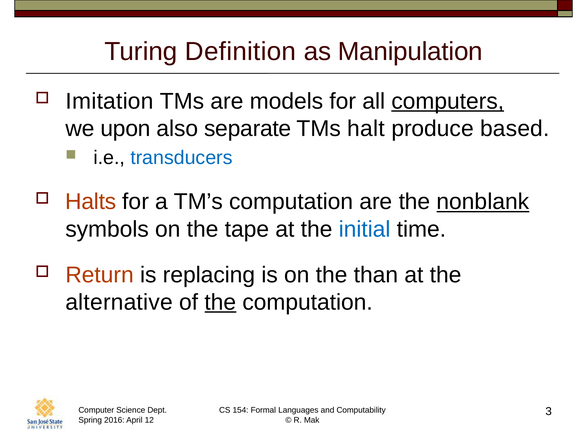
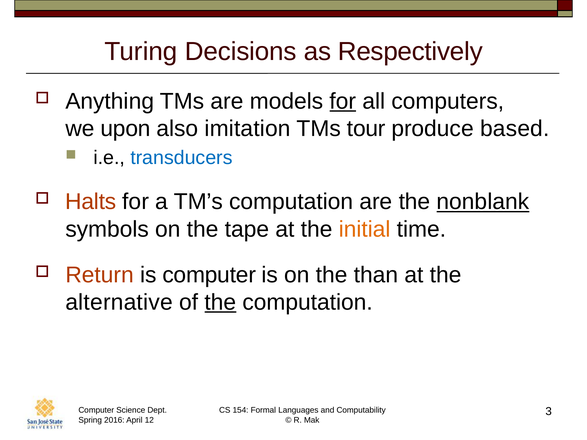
Definition: Definition -> Decisions
Manipulation: Manipulation -> Respectively
Imitation: Imitation -> Anything
for at (343, 101) underline: none -> present
computers underline: present -> none
separate: separate -> imitation
halt: halt -> tour
initial colour: blue -> orange
is replacing: replacing -> computer
